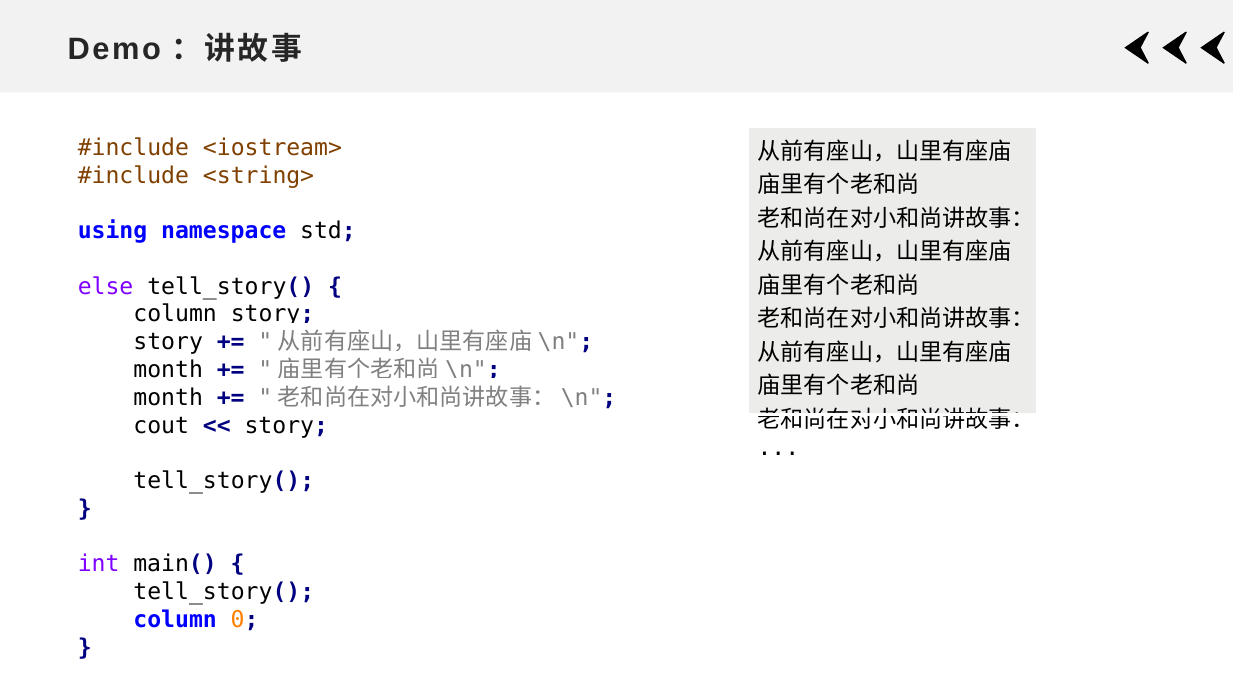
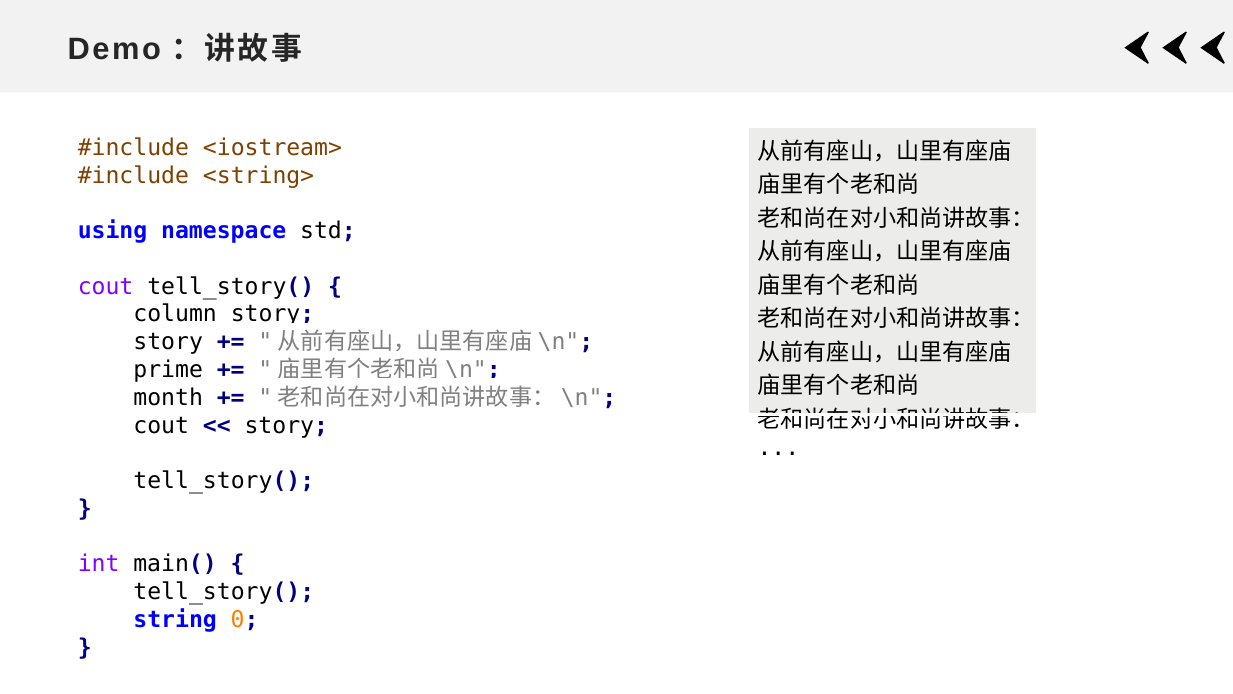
else at (106, 286): else -> cout
month at (168, 370): month -> prime
column at (175, 619): column -> string
